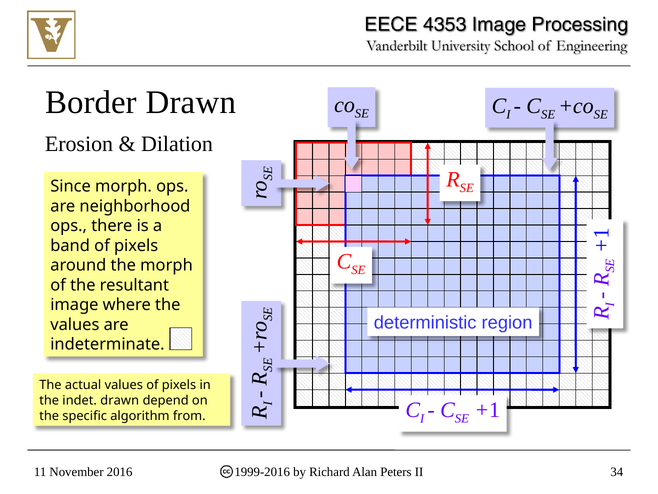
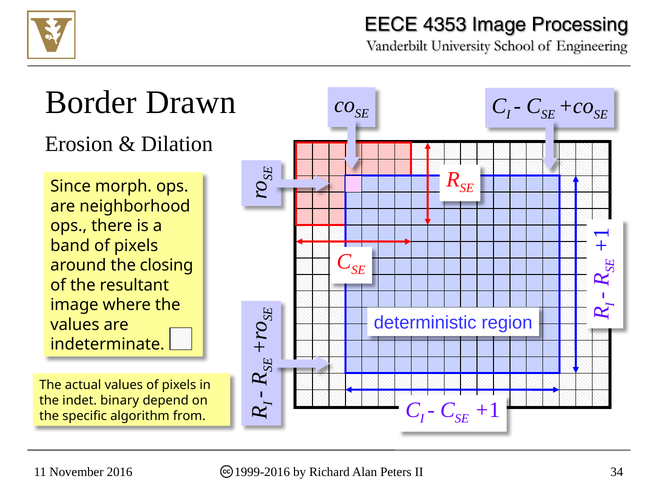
the morph: morph -> closing
indet drawn: drawn -> binary
